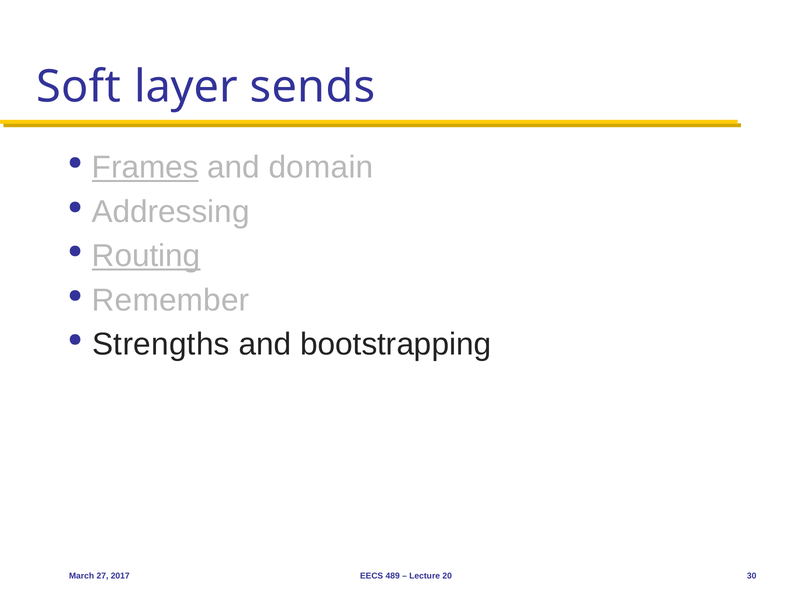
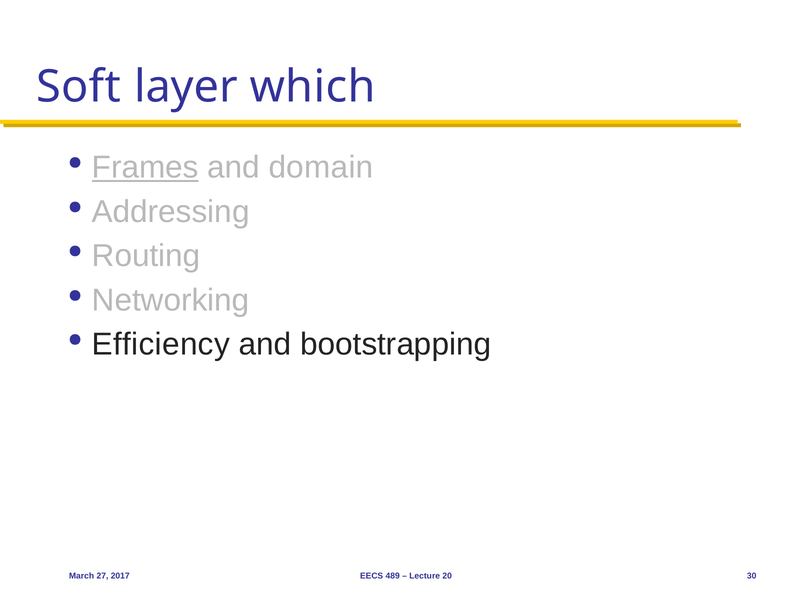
sends: sends -> which
Routing underline: present -> none
Remember: Remember -> Networking
Strengths: Strengths -> Efficiency
